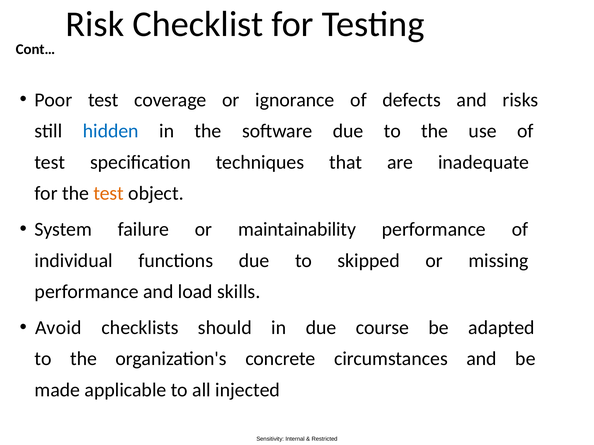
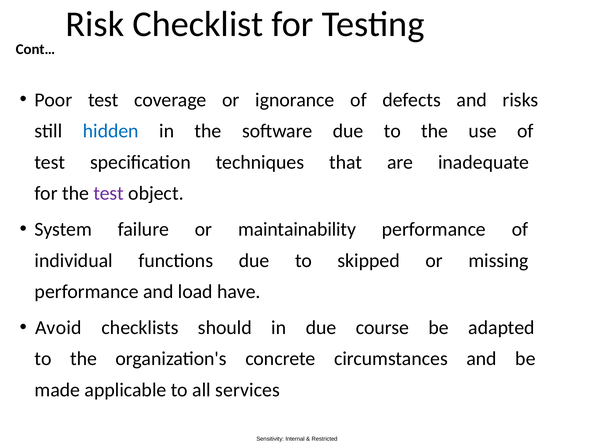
test at (109, 194) colour: orange -> purple
skills: skills -> have
injected: injected -> services
